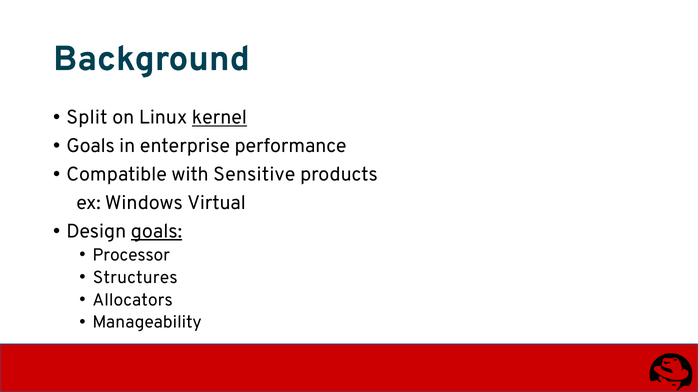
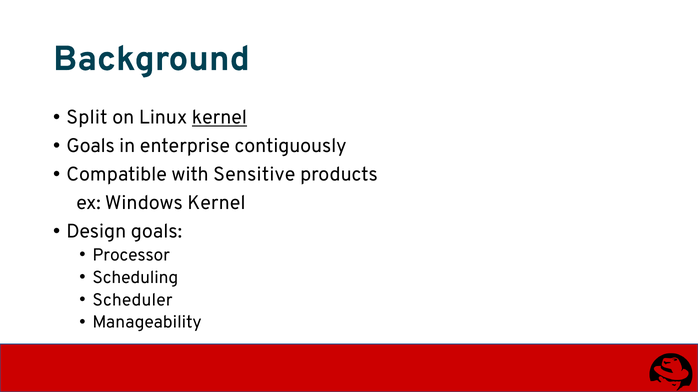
performance: performance -> contiguously
Windows Virtual: Virtual -> Kernel
goals at (156, 232) underline: present -> none
Structures: Structures -> Scheduling
Allocators: Allocators -> Scheduler
